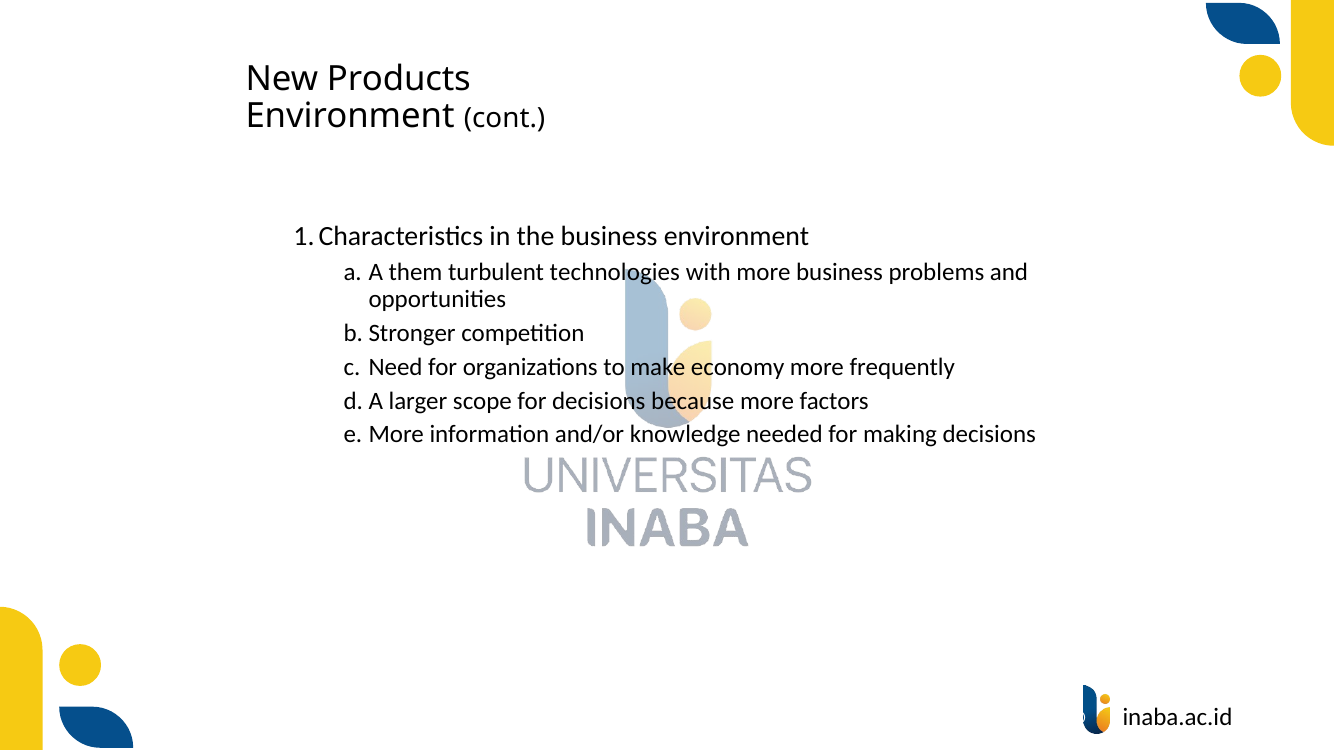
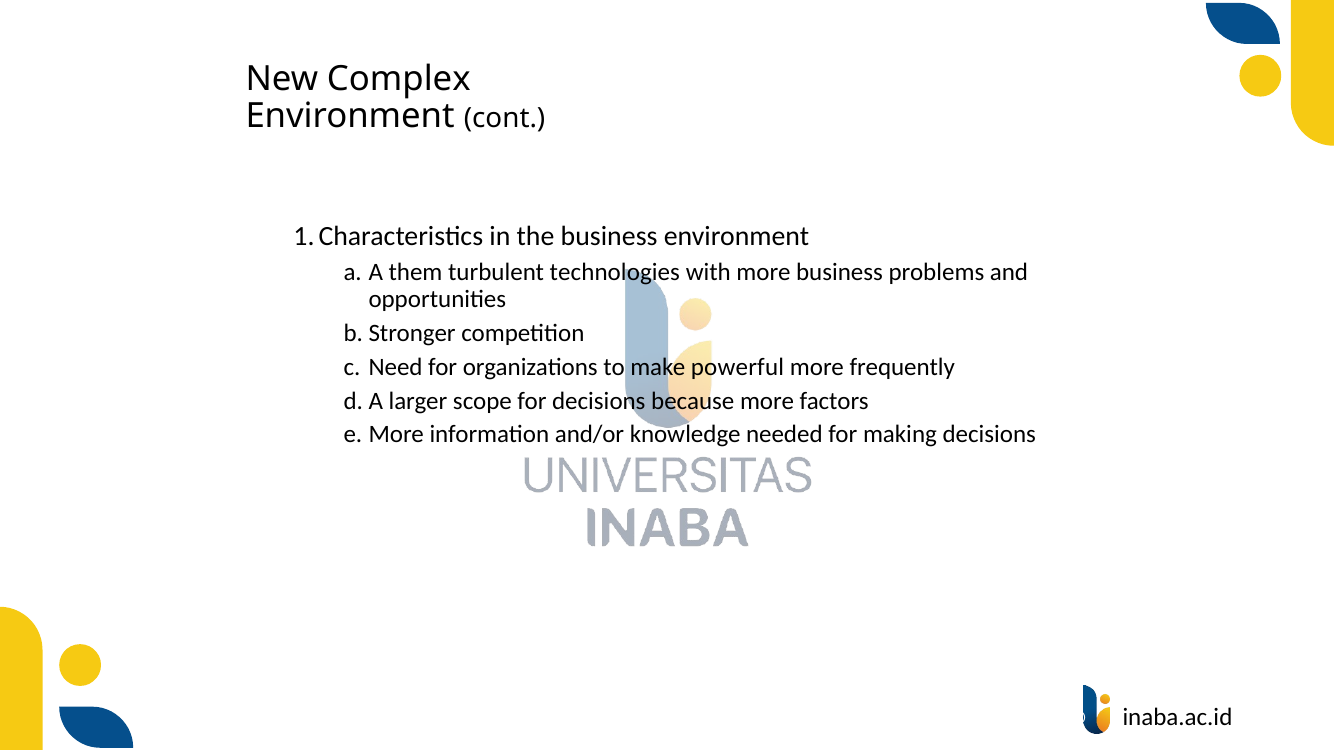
Products: Products -> Complex
economy: economy -> powerful
